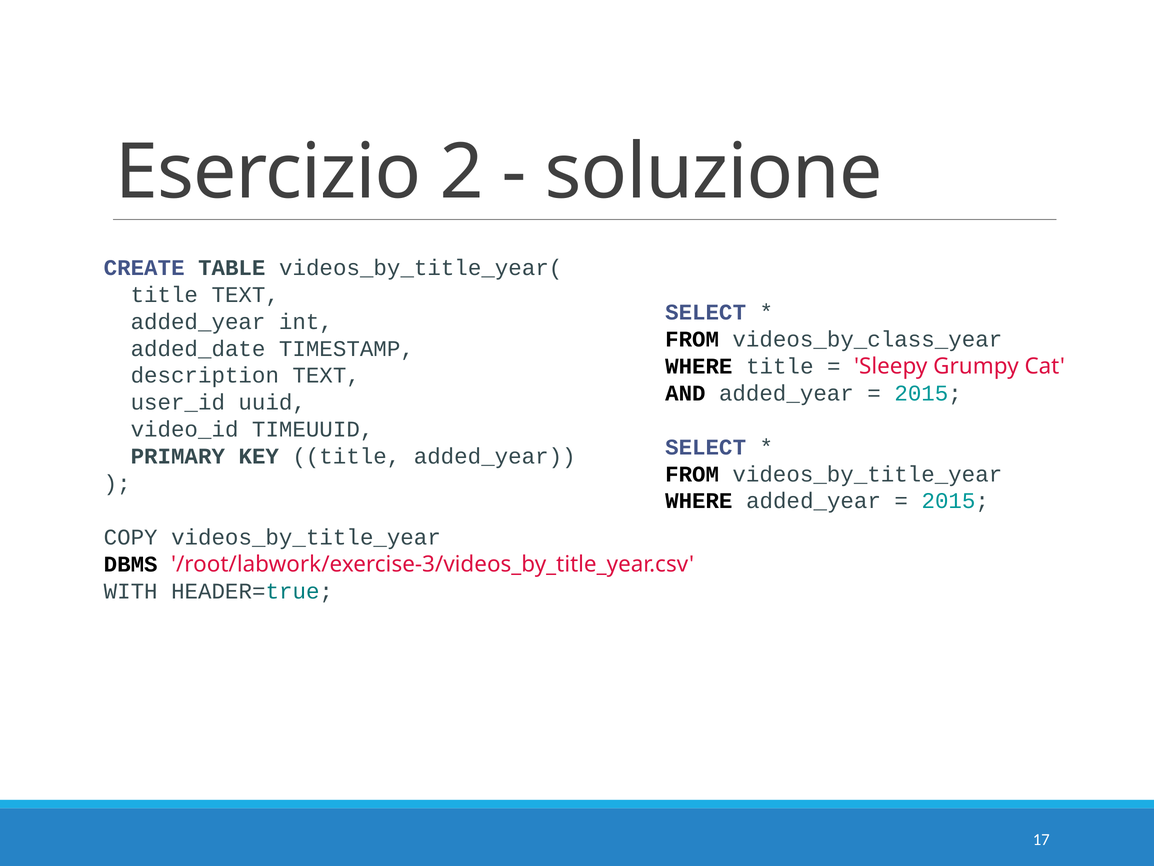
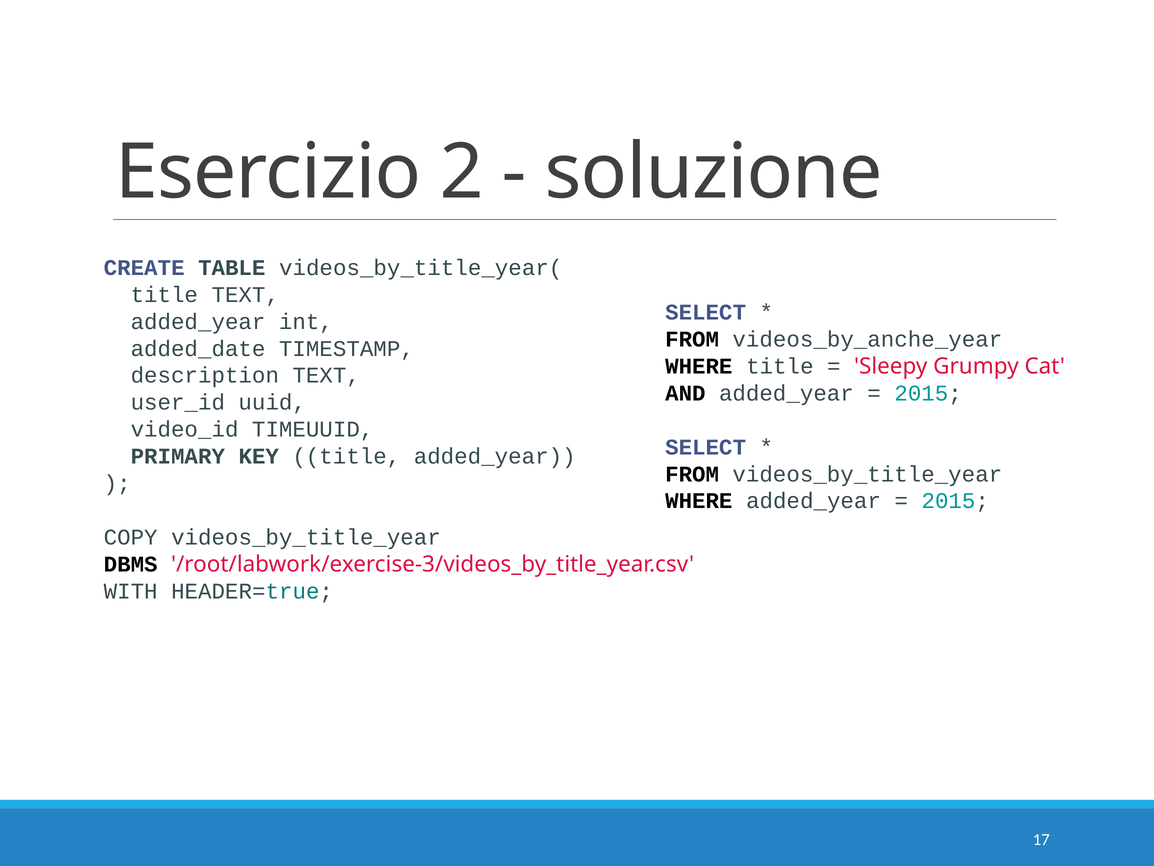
videos_by_class_year: videos_by_class_year -> videos_by_anche_year
